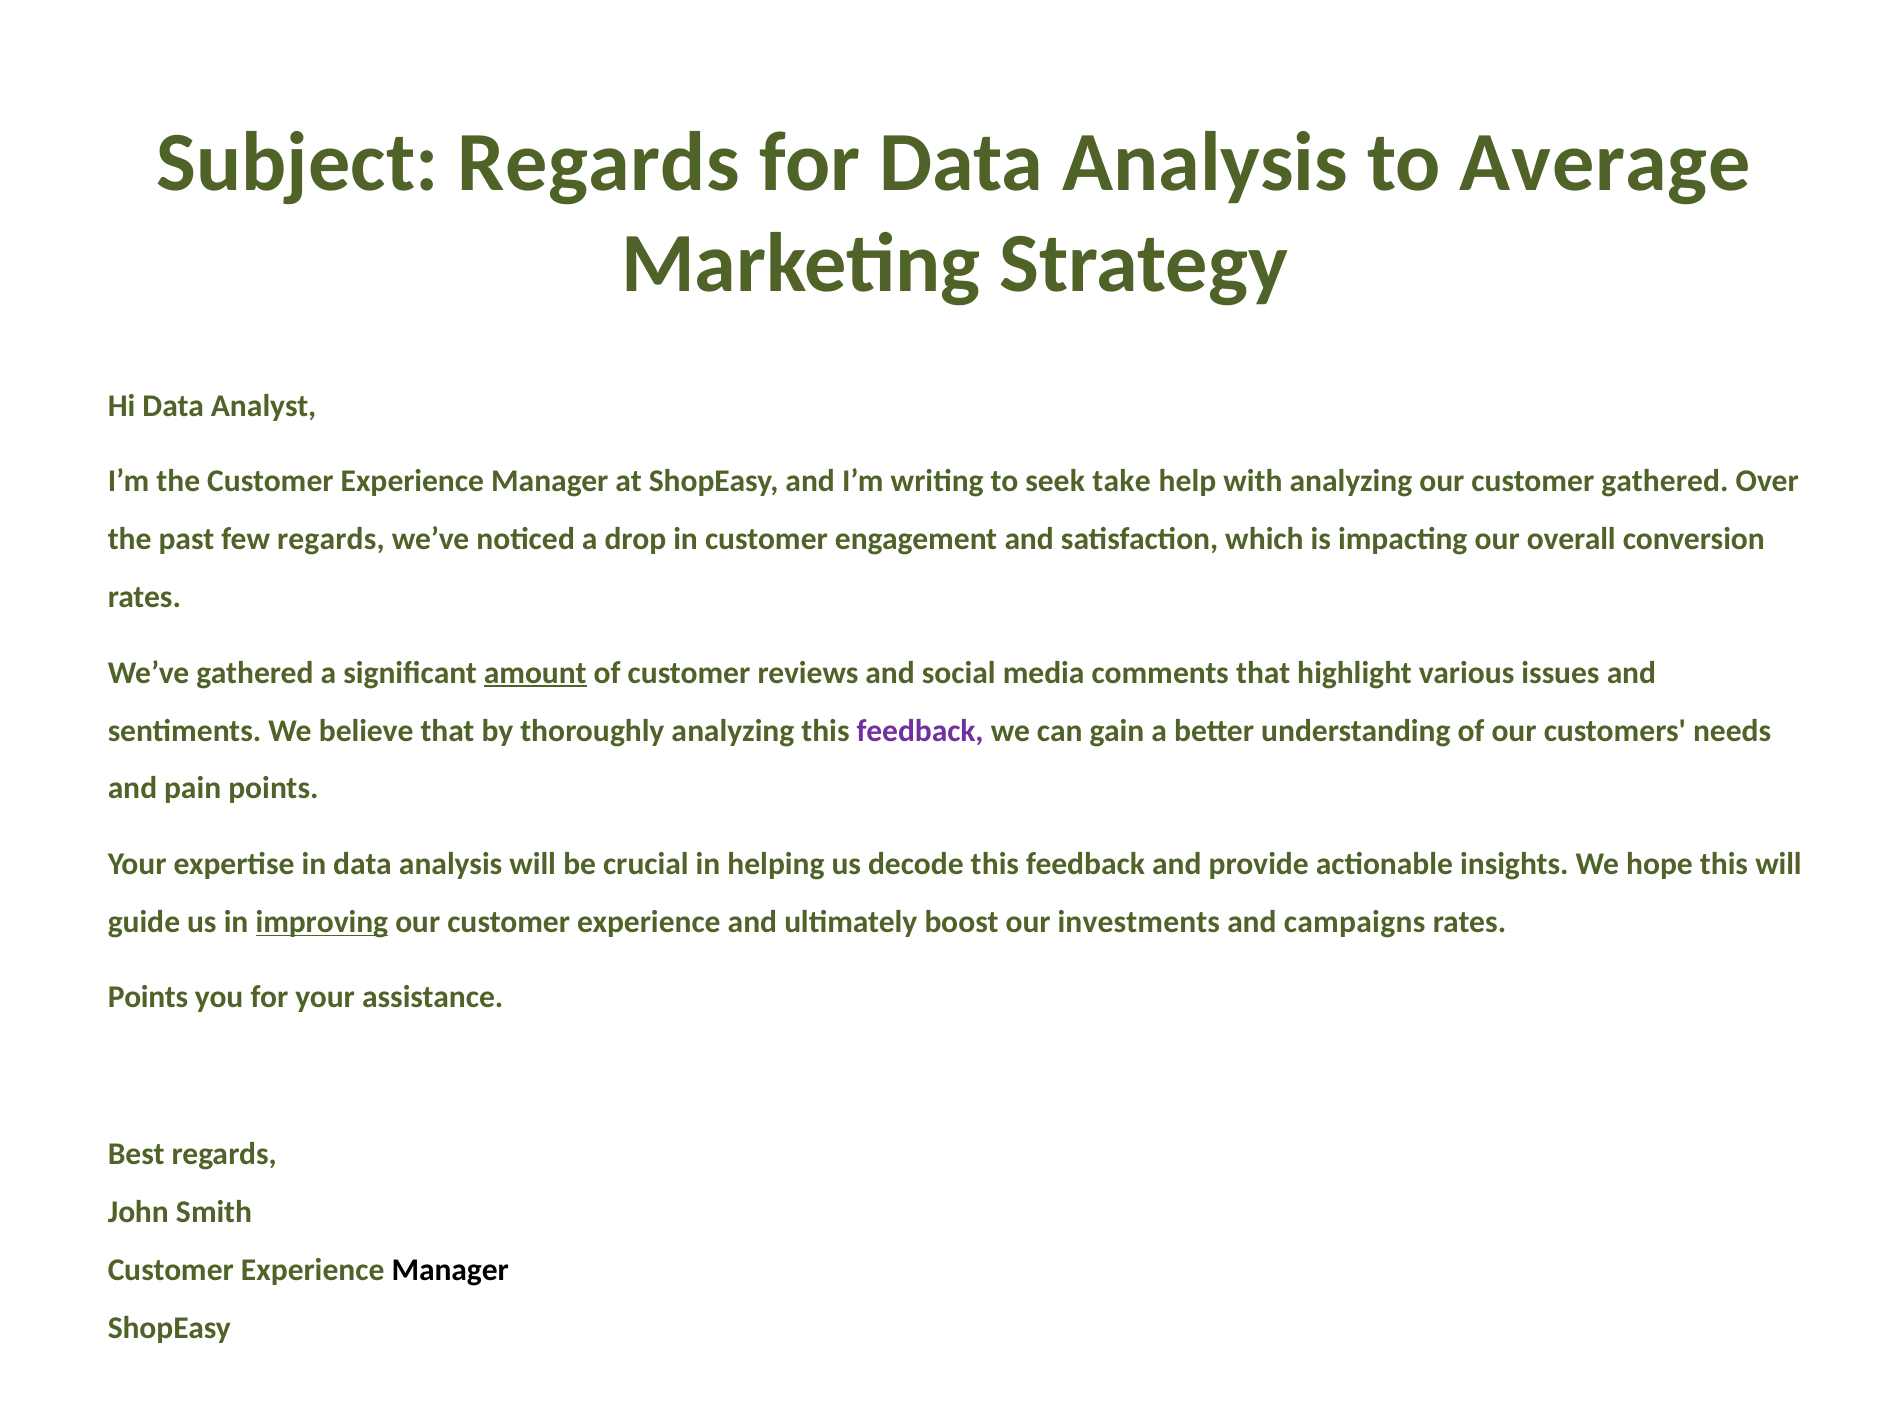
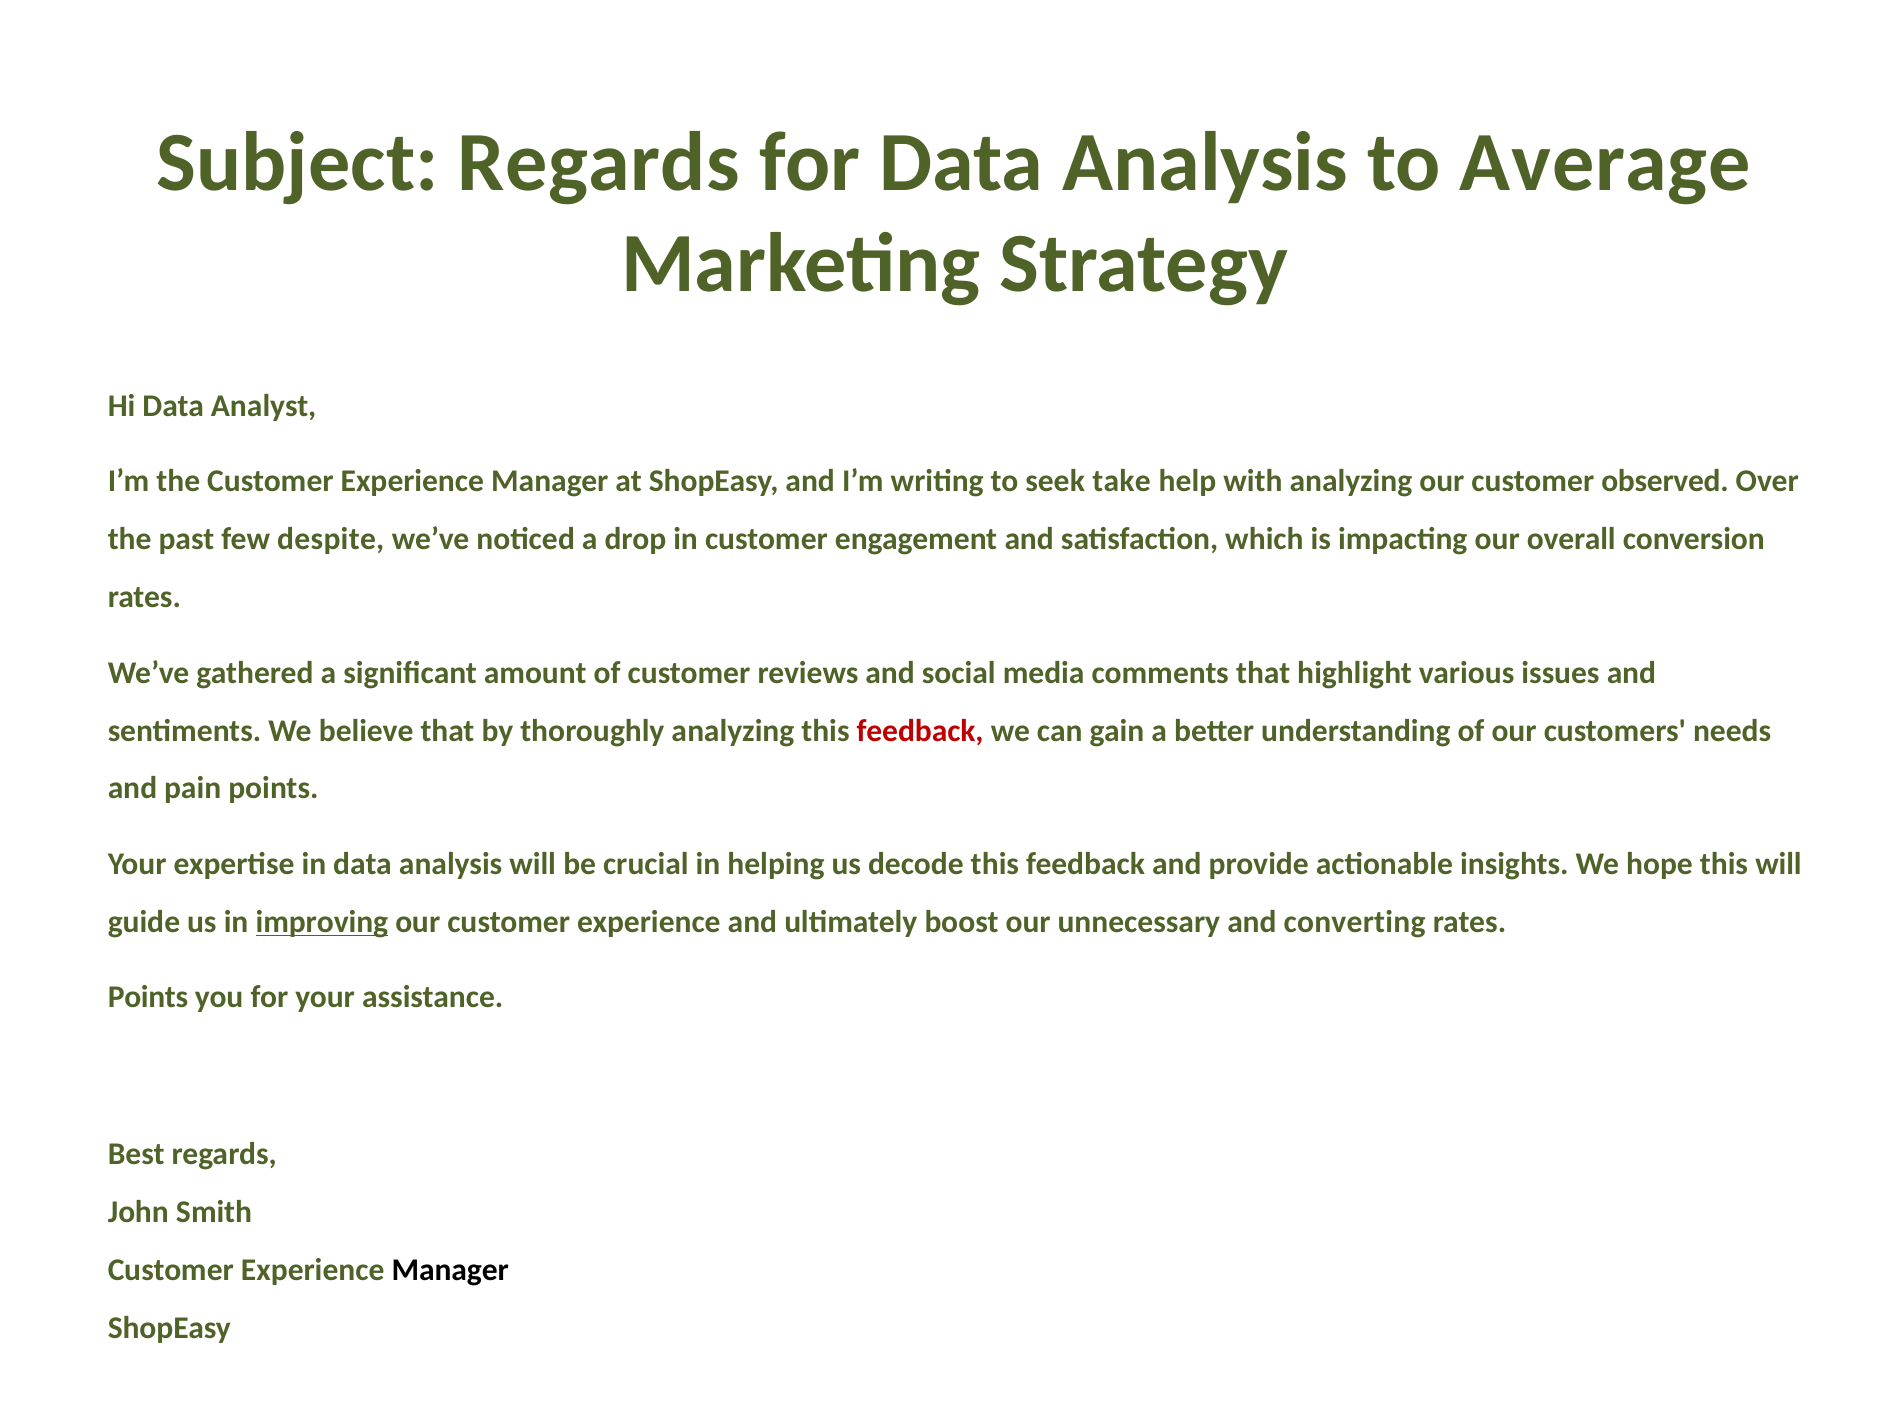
customer gathered: gathered -> observed
few regards: regards -> despite
amount underline: present -> none
feedback at (920, 731) colour: purple -> red
investments: investments -> unnecessary
campaigns: campaigns -> converting
